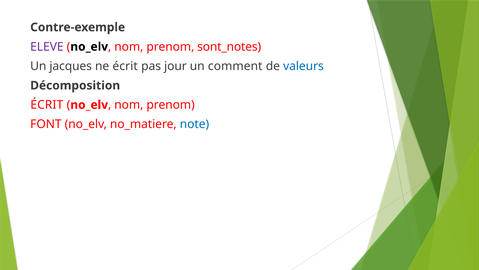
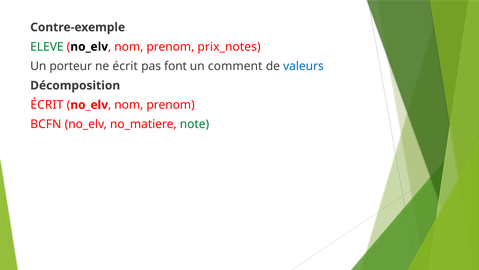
ELEVE colour: purple -> green
sont_notes: sont_notes -> prix_notes
jacques: jacques -> porteur
jour: jour -> font
FONT: FONT -> BCFN
note colour: blue -> green
